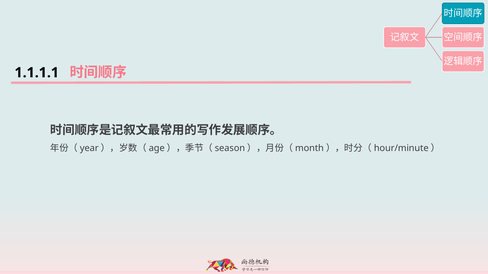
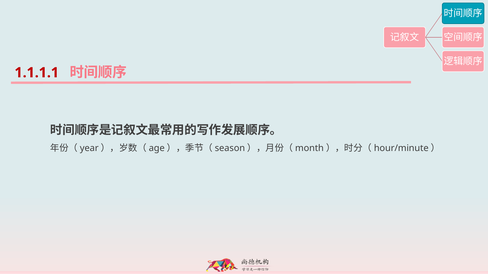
1.1.1.1 colour: black -> red
